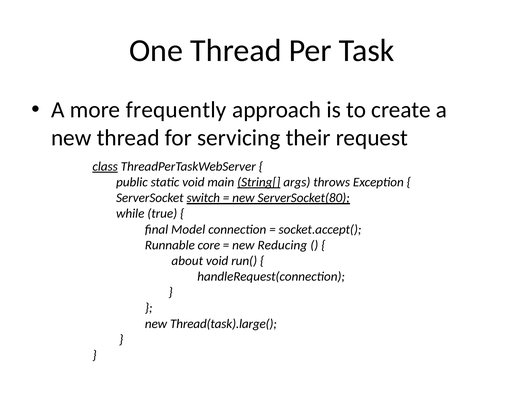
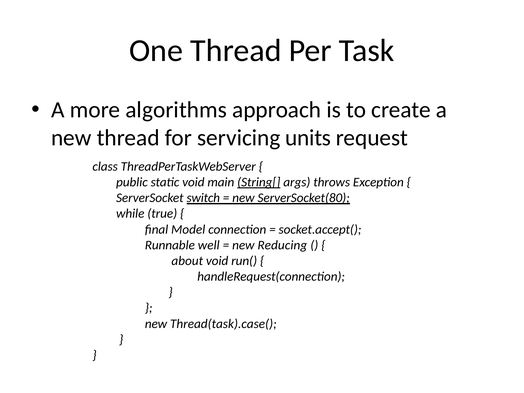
frequently: frequently -> algorithms
their: their -> units
class underline: present -> none
core: core -> well
Thread(task).large(: Thread(task).large( -> Thread(task).case(
